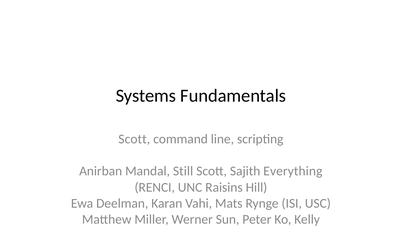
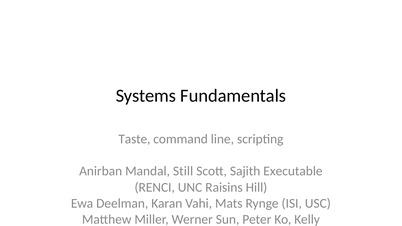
Scott at (134, 139): Scott -> Taste
Everything: Everything -> Executable
